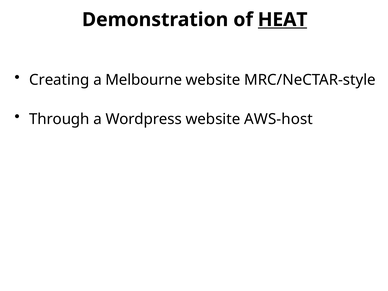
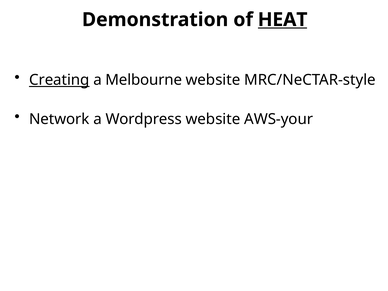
Creating underline: none -> present
Through: Through -> Network
AWS-host: AWS-host -> AWS-your
